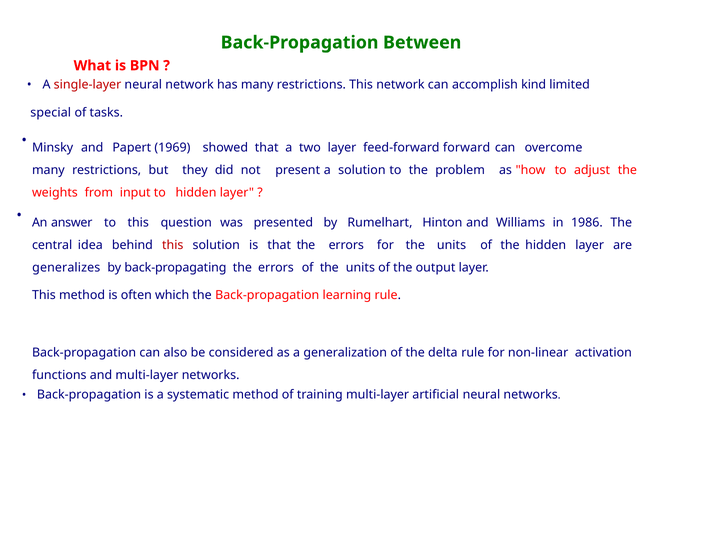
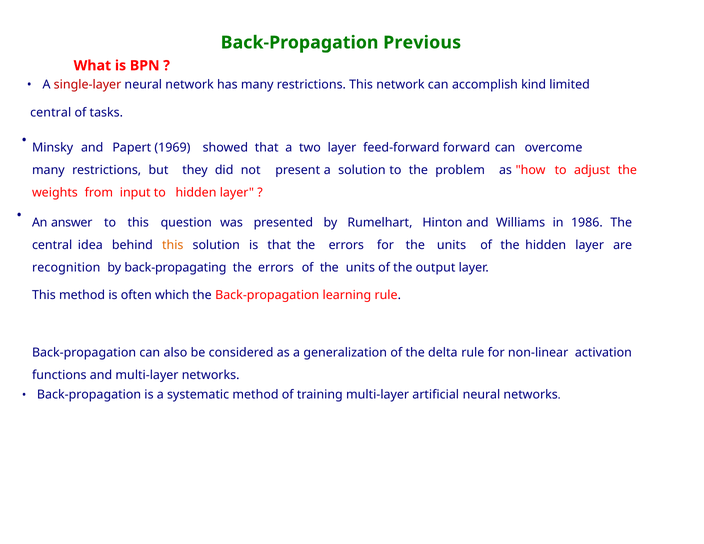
Between: Between -> Previous
special at (51, 113): special -> central
this at (173, 245) colour: red -> orange
generalizes: generalizes -> recognition
